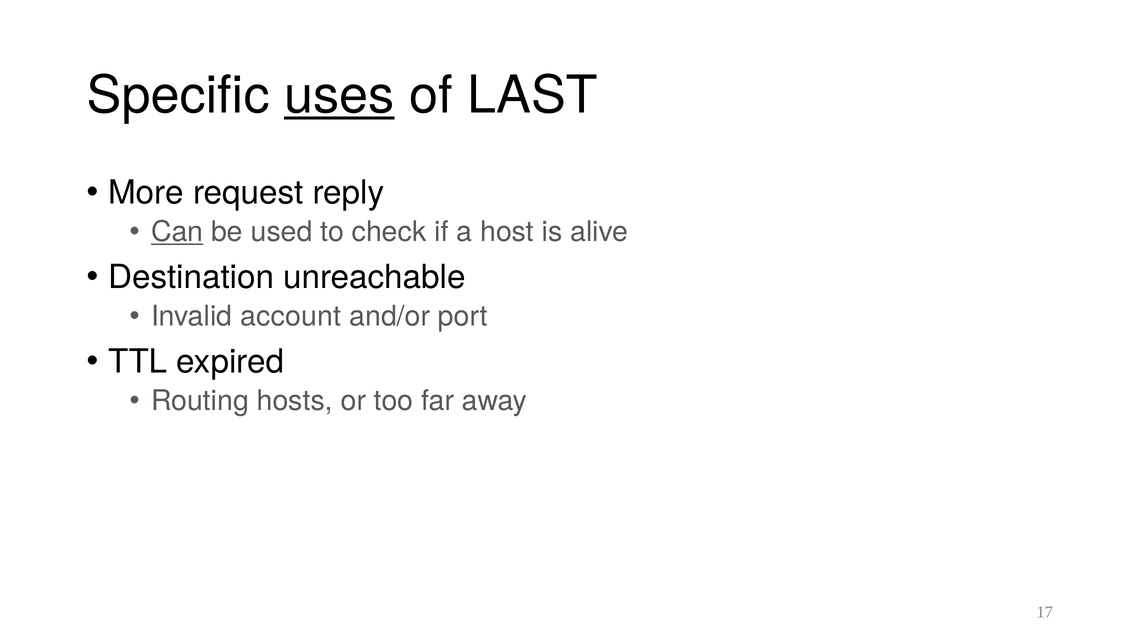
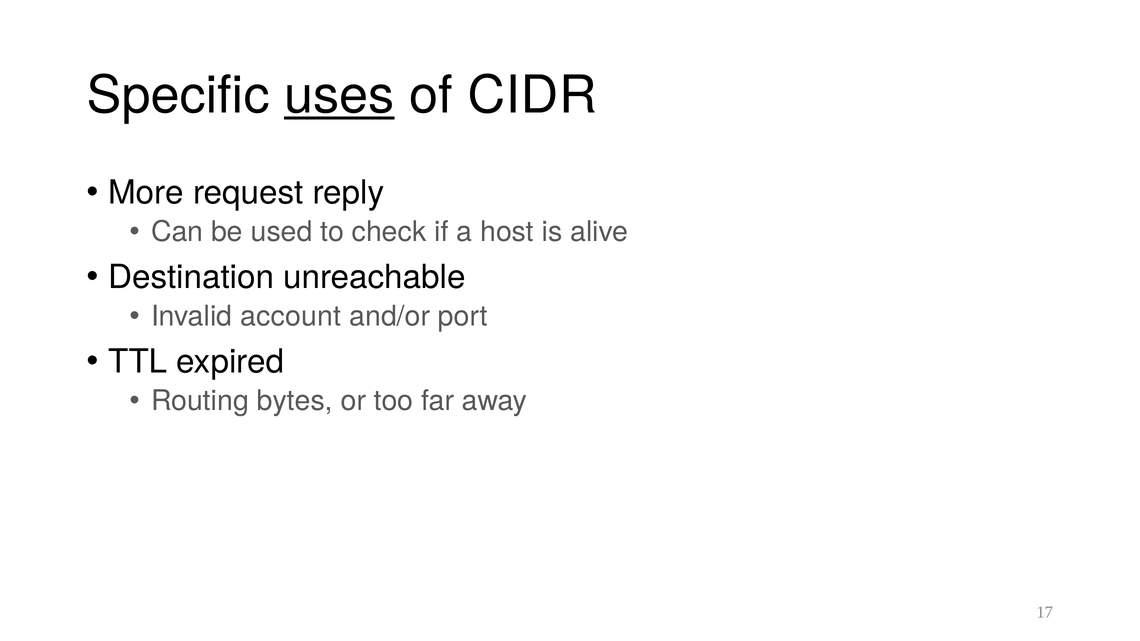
LAST: LAST -> CIDR
Can underline: present -> none
hosts: hosts -> bytes
